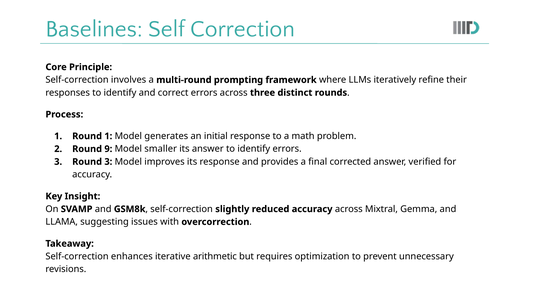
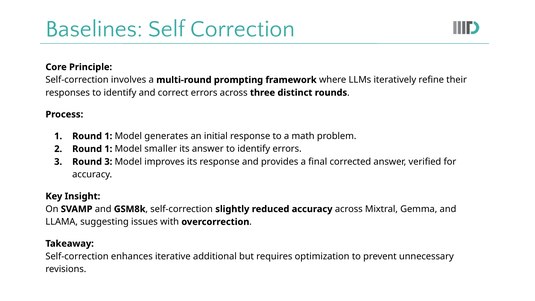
2 Round 9: 9 -> 1
arithmetic: arithmetic -> additional
